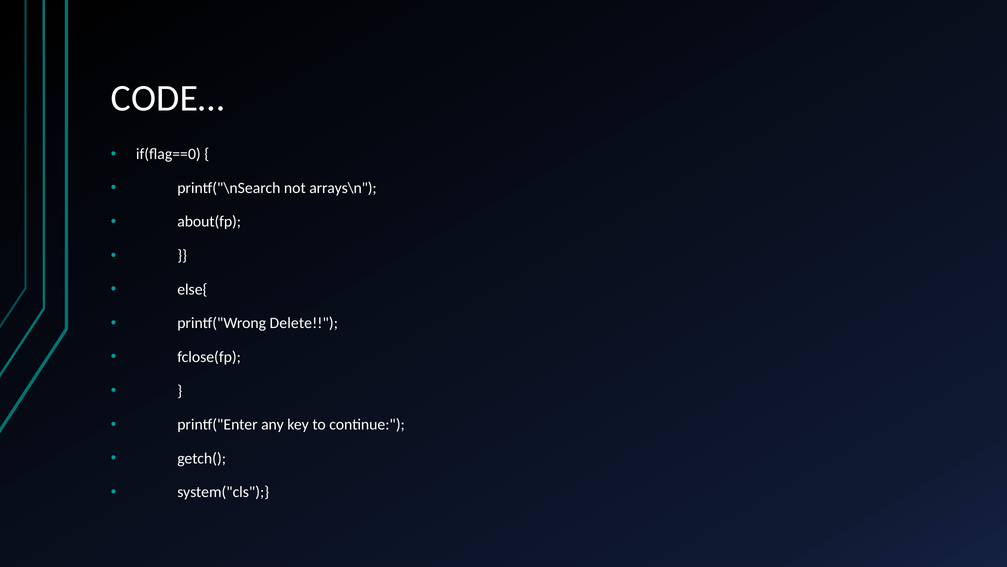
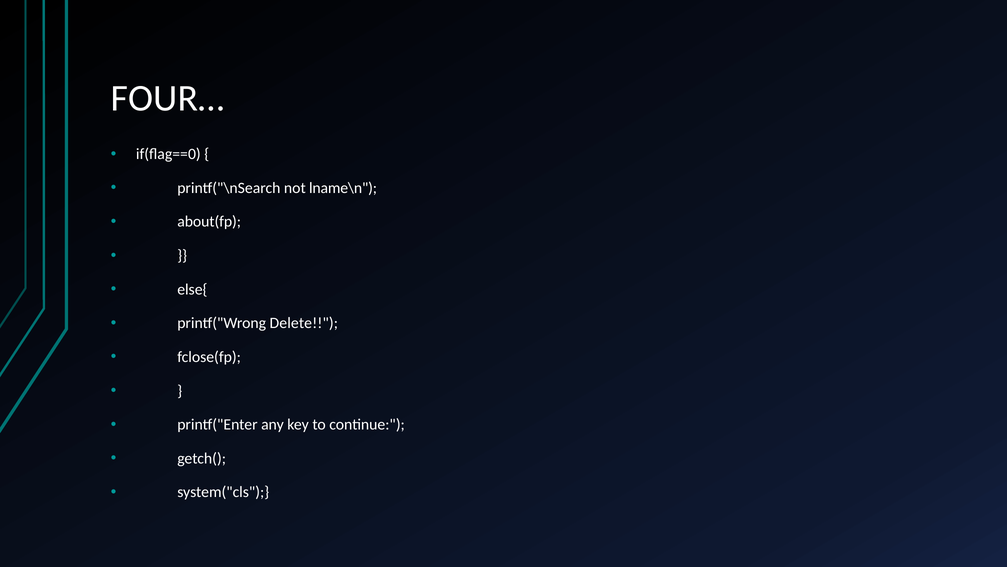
CODE…: CODE… -> FOUR…
arrays\n: arrays\n -> lname\n
